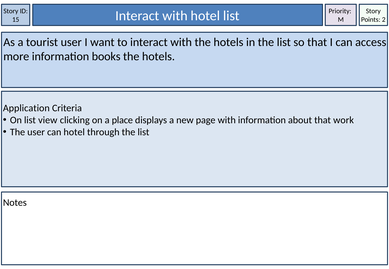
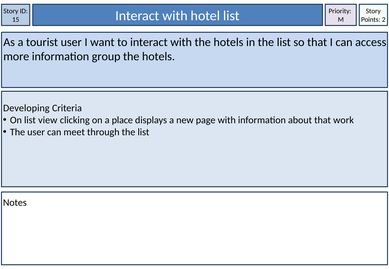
books: books -> group
Application: Application -> Developing
can hotel: hotel -> meet
